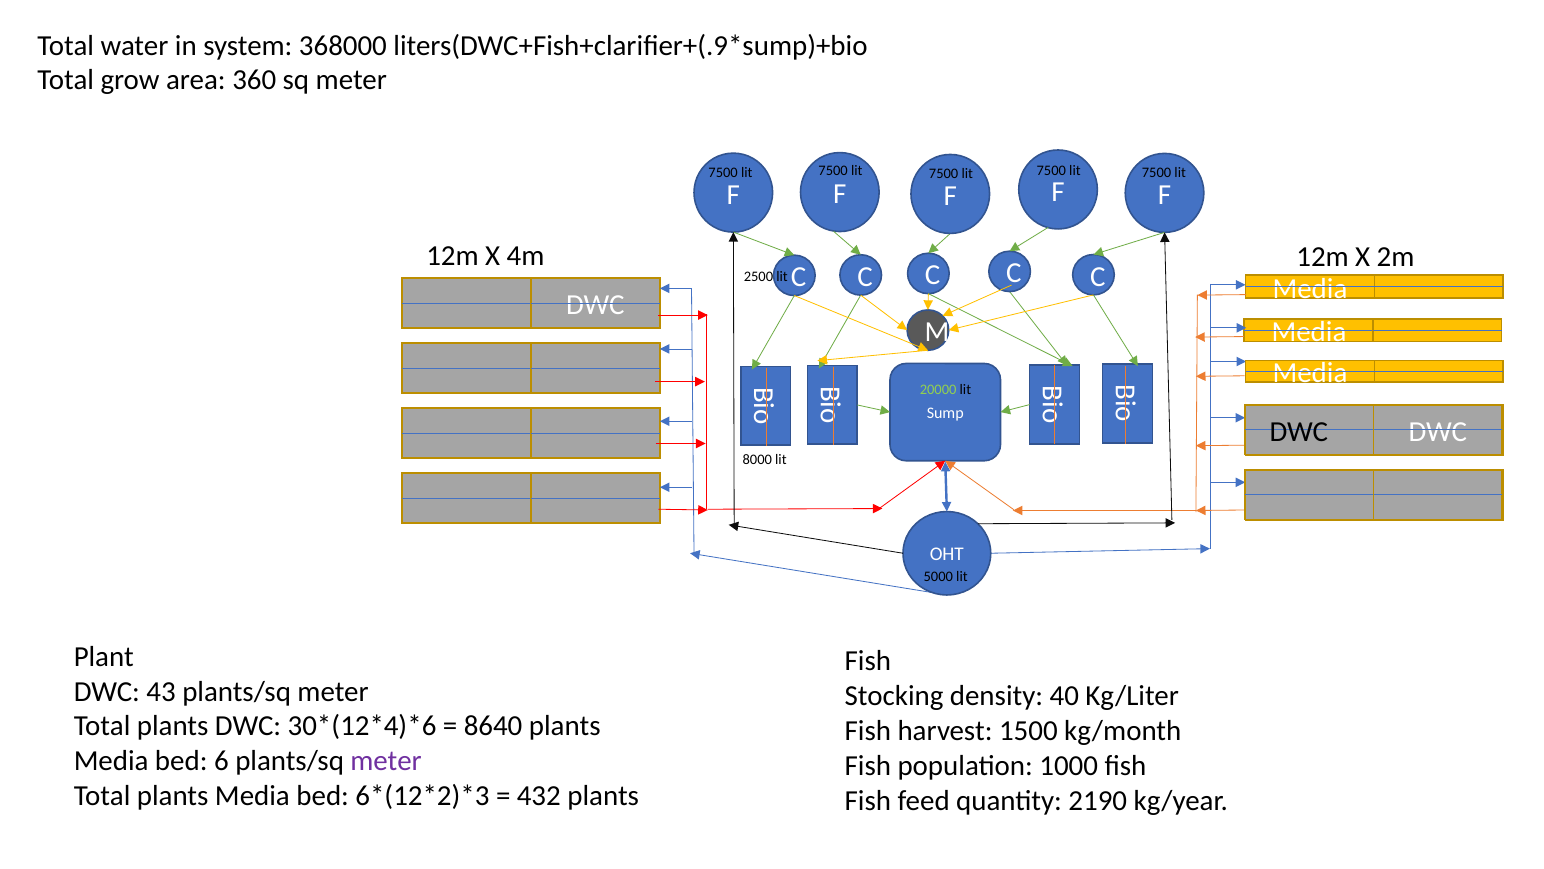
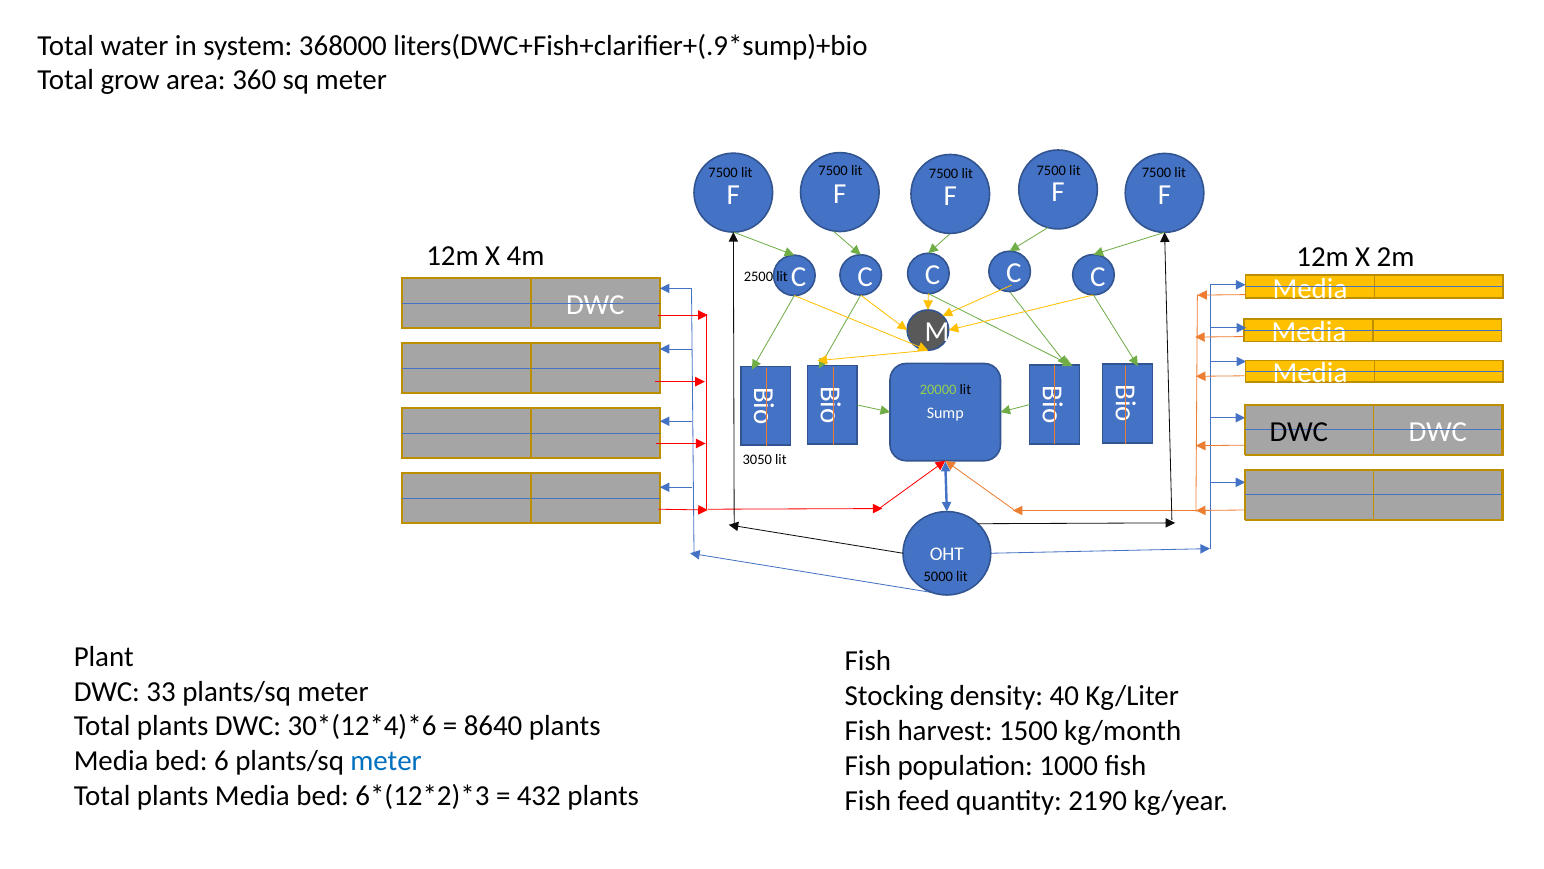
8000: 8000 -> 3050
43: 43 -> 33
meter at (386, 761) colour: purple -> blue
